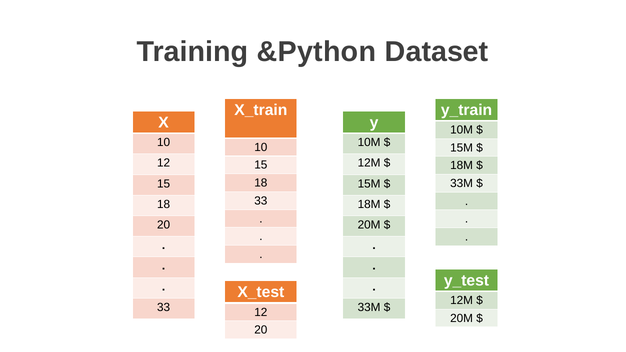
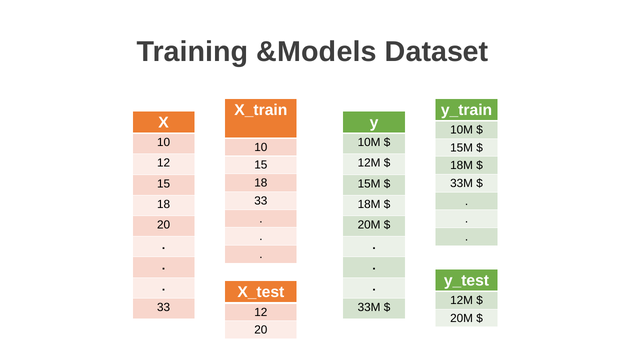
&Python: &Python -> &Models
